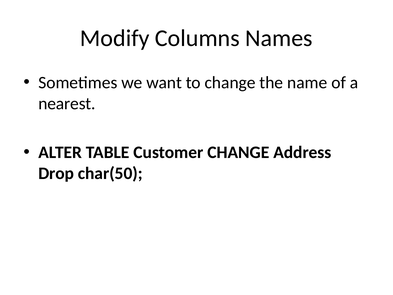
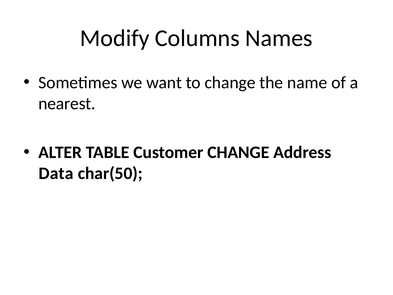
Drop: Drop -> Data
